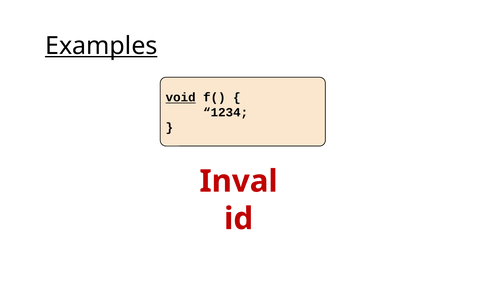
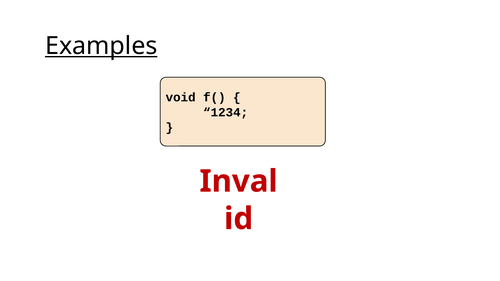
void underline: present -> none
